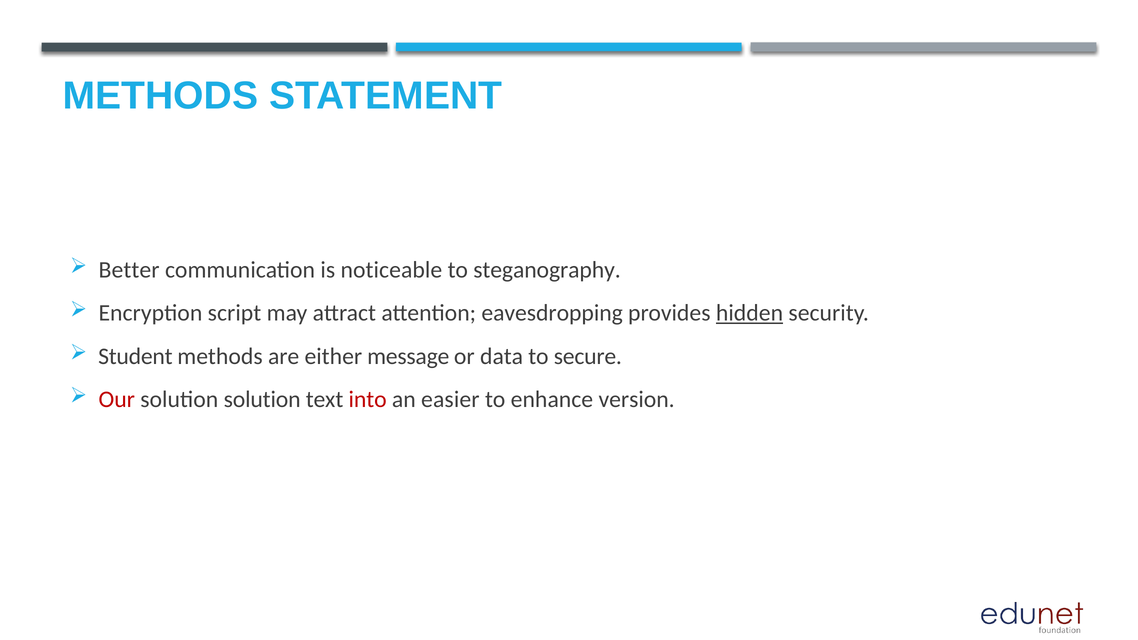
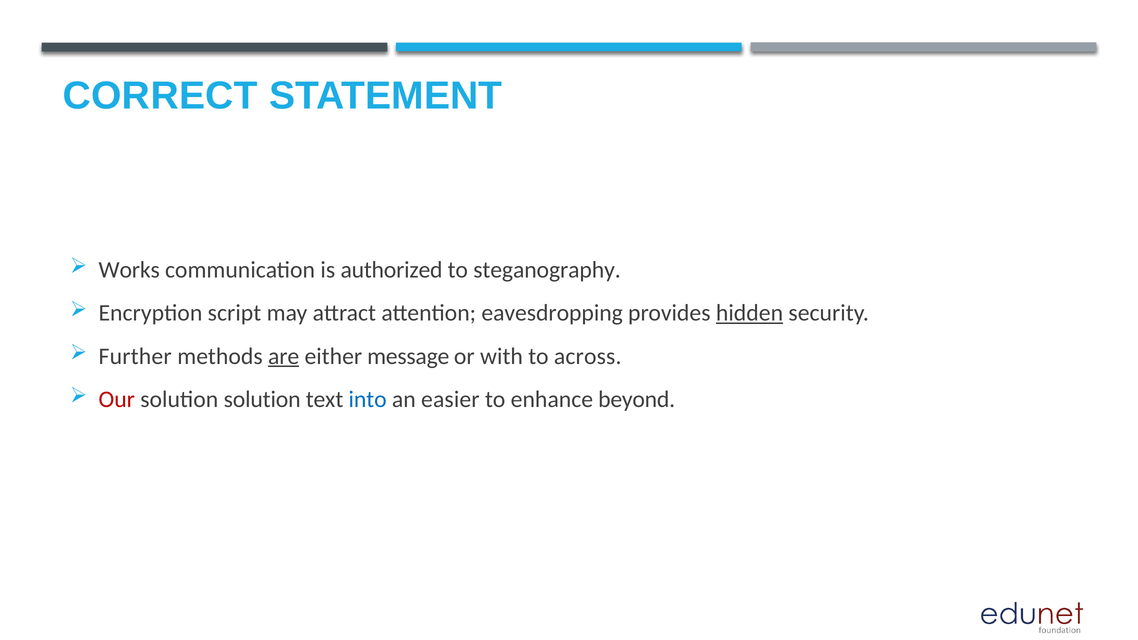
METHODS at (160, 96): METHODS -> CORRECT
Better: Better -> Works
noticeable: noticeable -> authorized
Student: Student -> Further
are underline: none -> present
data: data -> with
secure: secure -> across
into colour: red -> blue
version: version -> beyond
